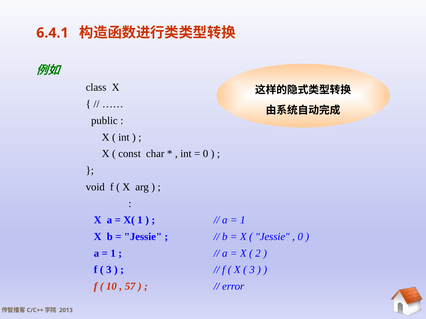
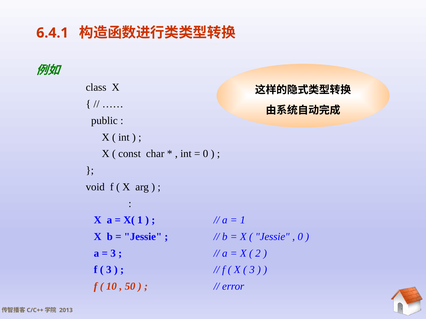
1 at (113, 254): 1 -> 3
57: 57 -> 50
